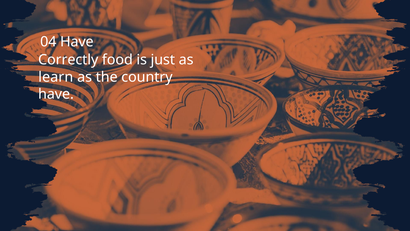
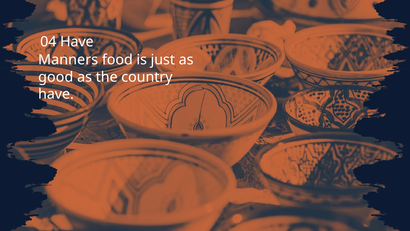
Correctly: Correctly -> Manners
learn: learn -> good
